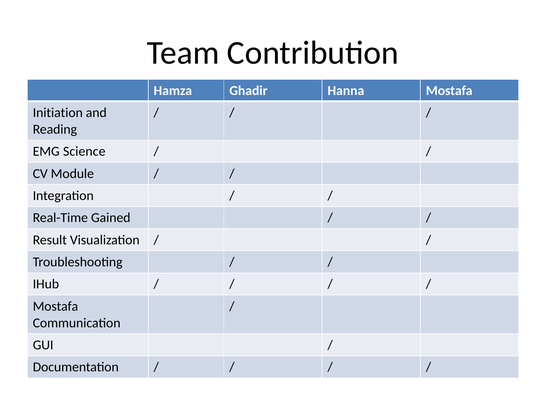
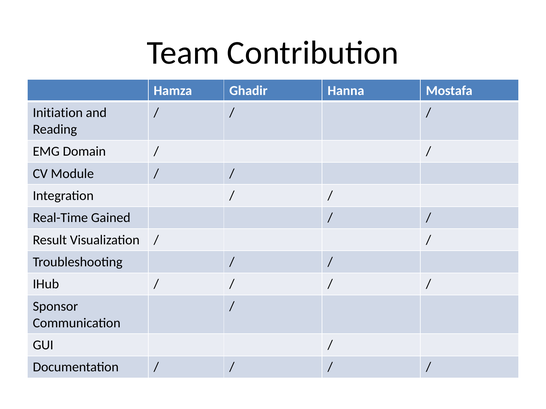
Science: Science -> Domain
Mostafa at (55, 307): Mostafa -> Sponsor
